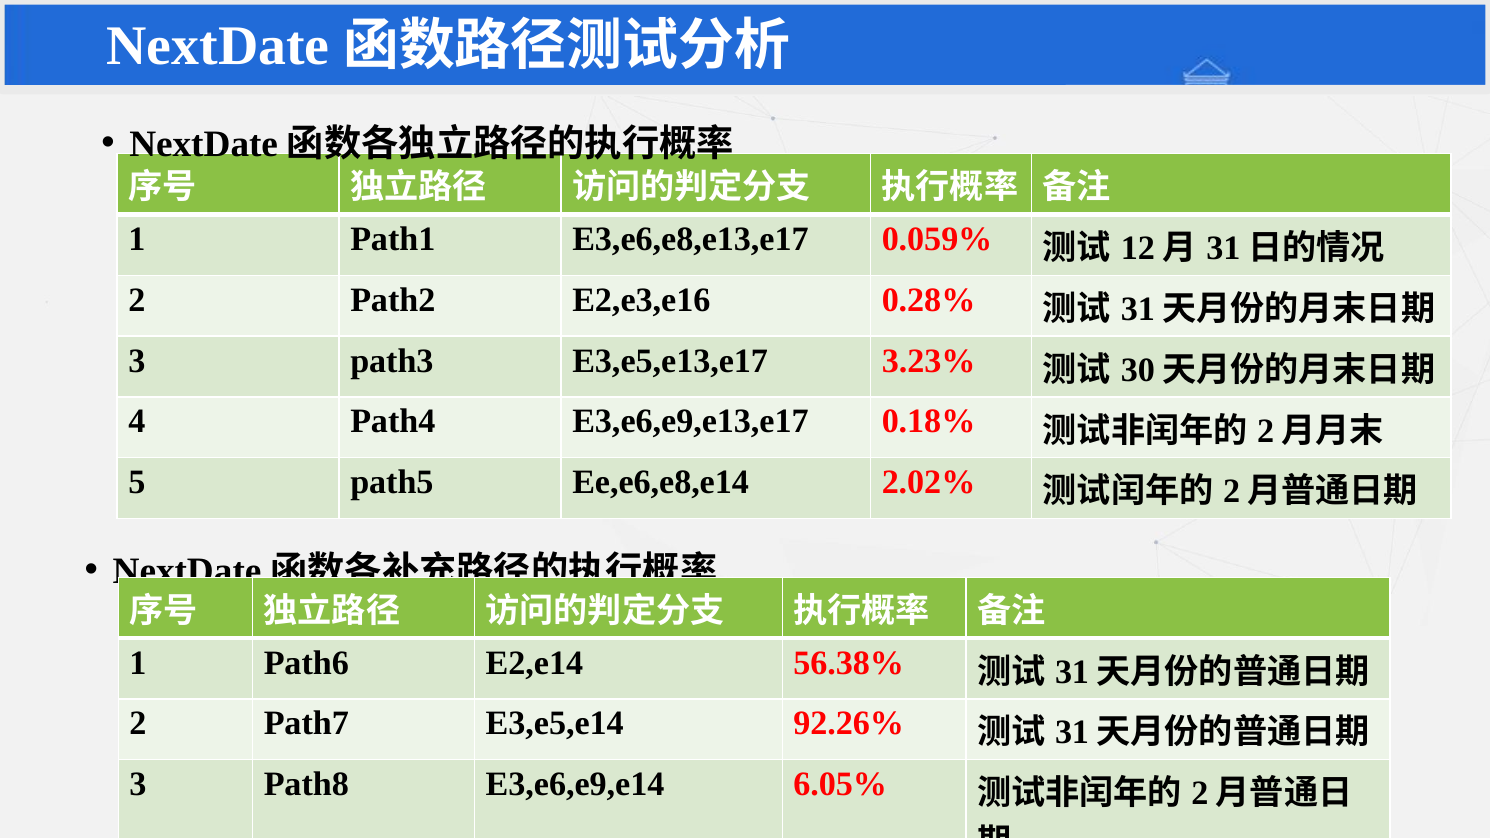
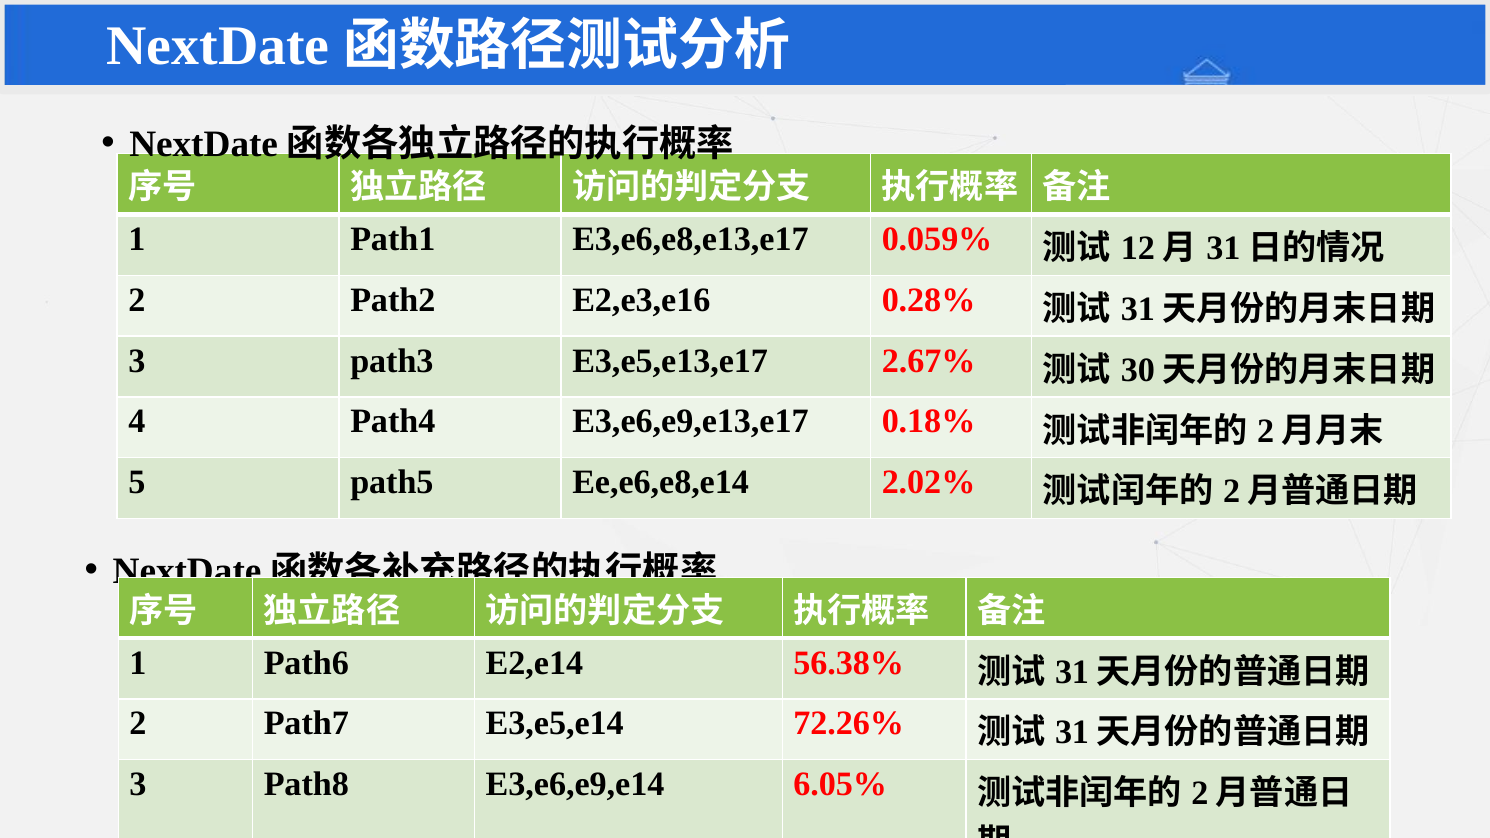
3.23%: 3.23% -> 2.67%
92.26%: 92.26% -> 72.26%
